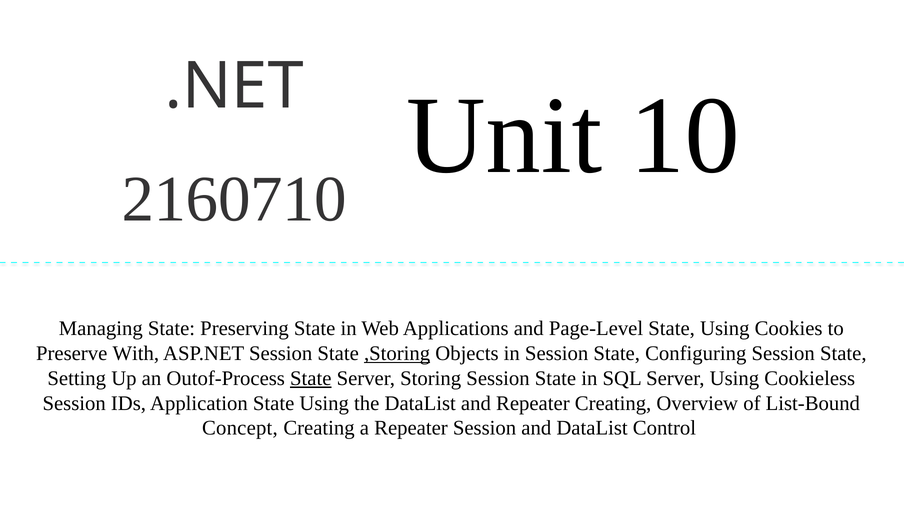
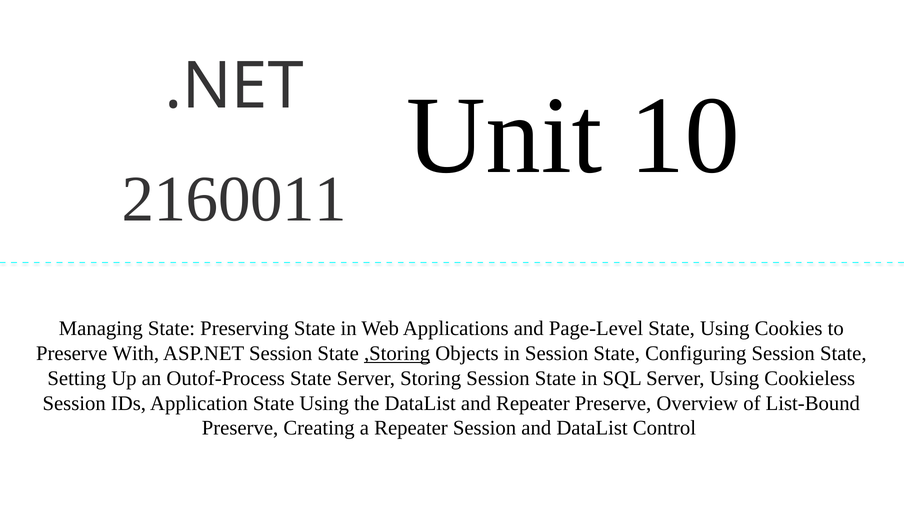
2160710: 2160710 -> 2160011
State at (311, 378) underline: present -> none
Repeater Creating: Creating -> Preserve
Concept at (240, 428): Concept -> Preserve
